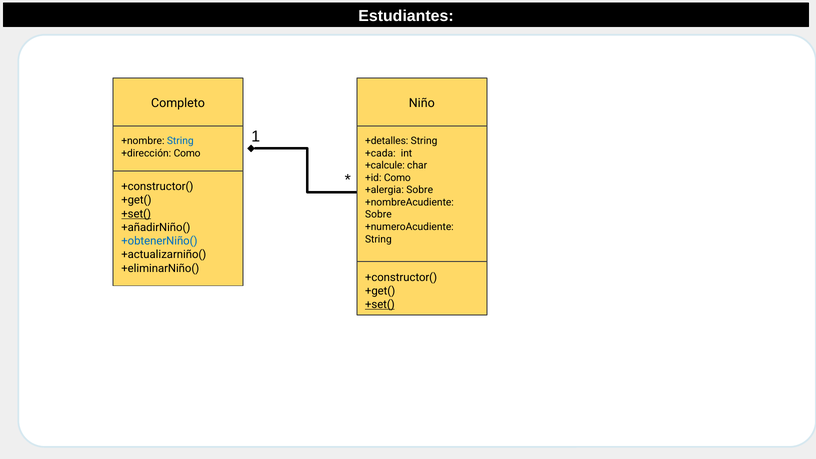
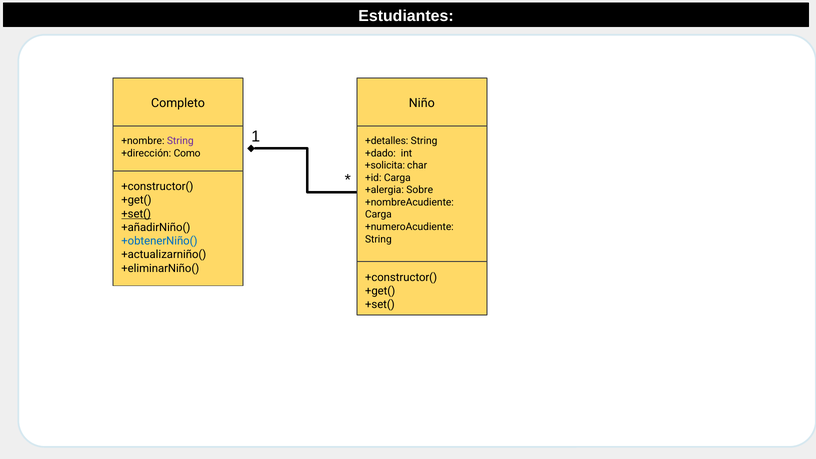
String at (180, 141) colour: blue -> purple
+cada: +cada -> +dado
+calcule: +calcule -> +solicita
+id Como: Como -> Carga
Sobre at (378, 215): Sobre -> Carga
+set( at (380, 305) underline: present -> none
